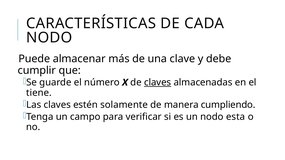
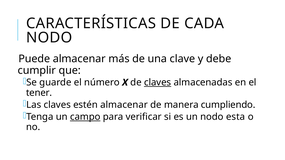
tiene: tiene -> tener
estén solamente: solamente -> almacenar
campo underline: none -> present
